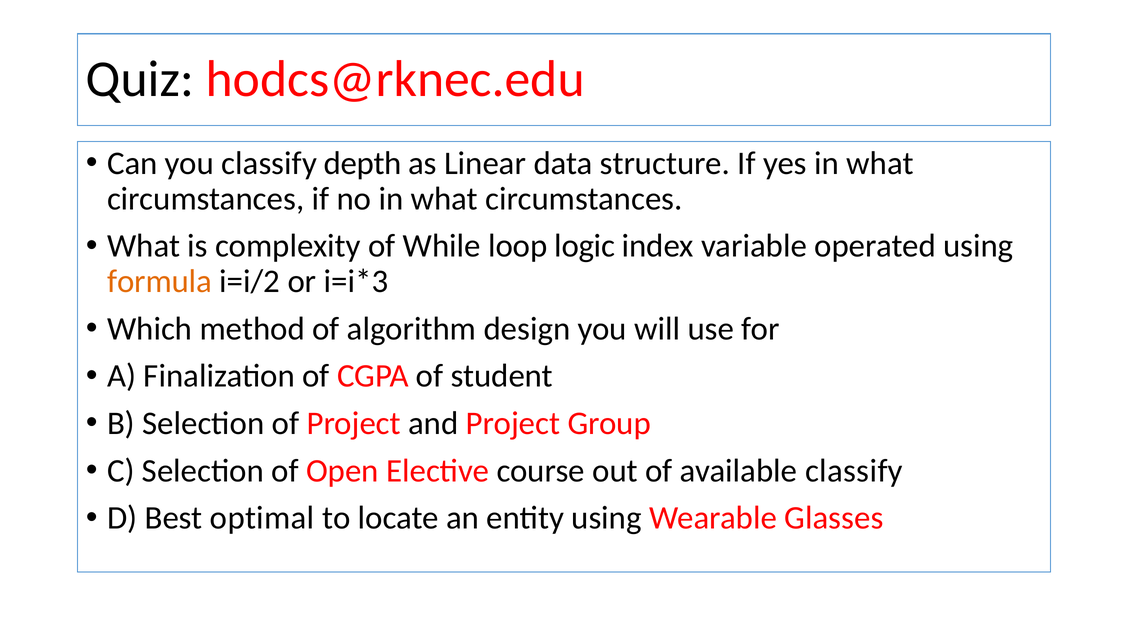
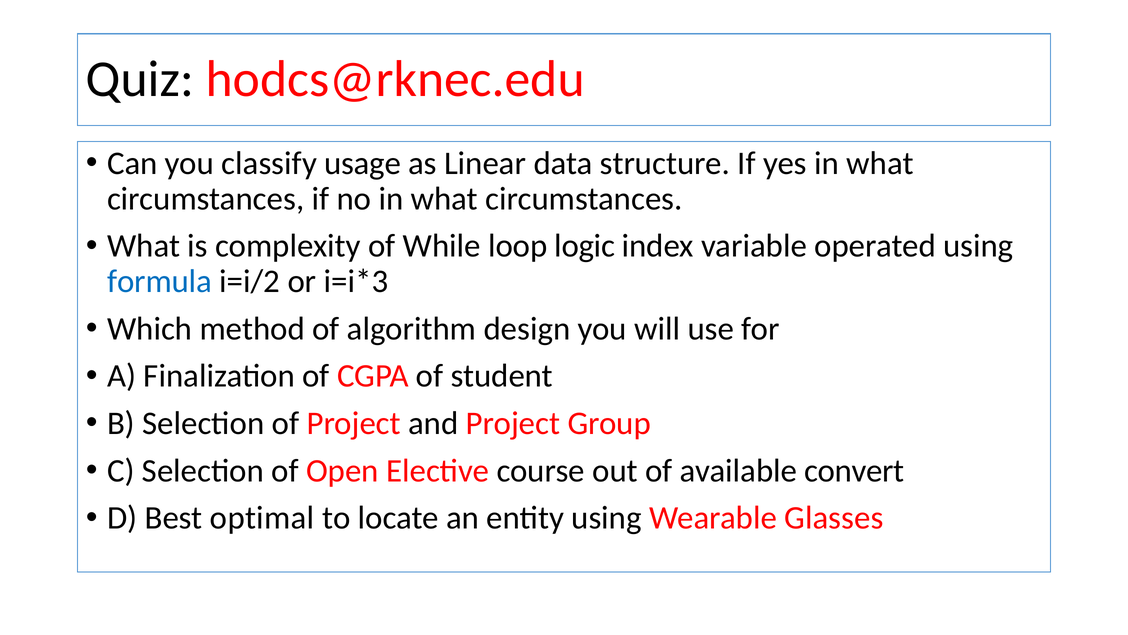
depth: depth -> usage
formula colour: orange -> blue
available classify: classify -> convert
